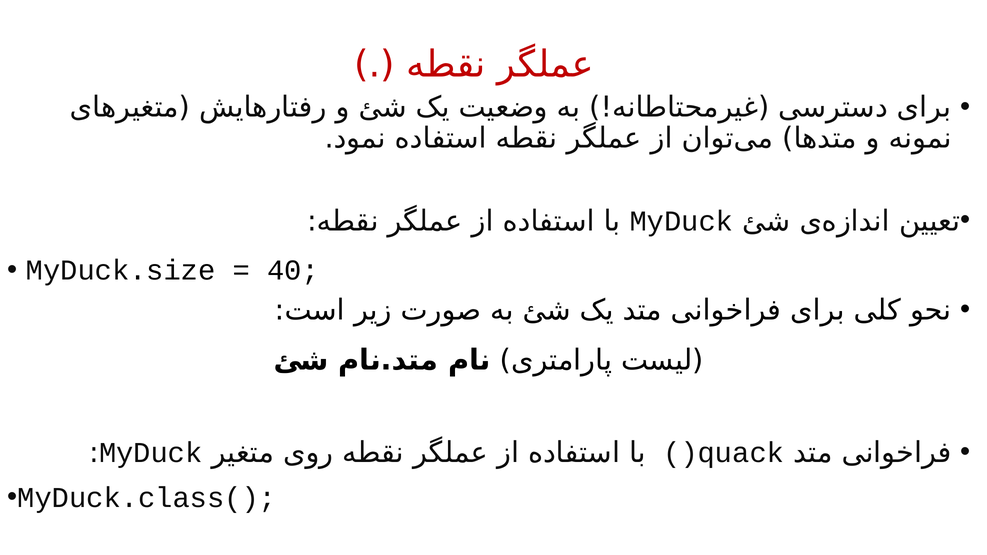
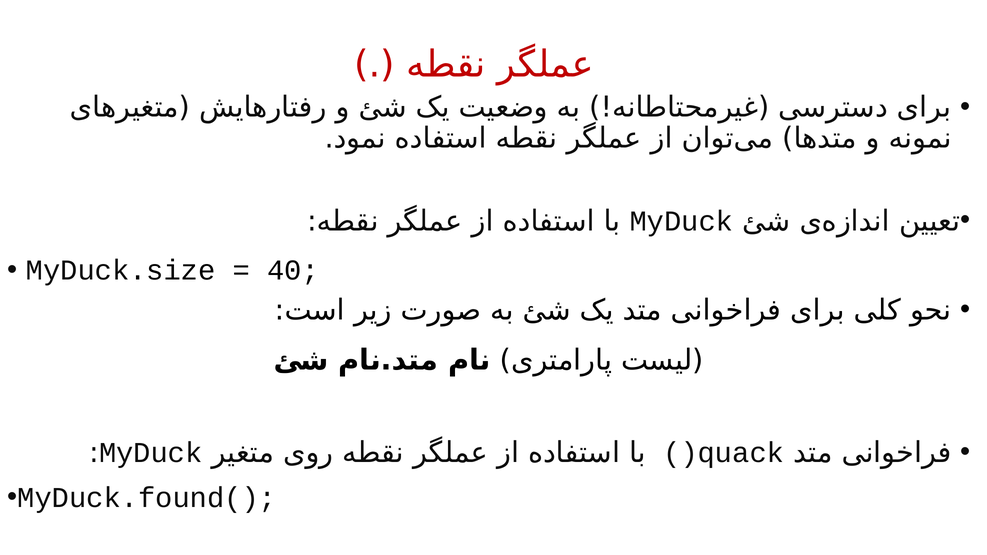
MyDuck.class(: MyDuck.class( -> MyDuck.found(
